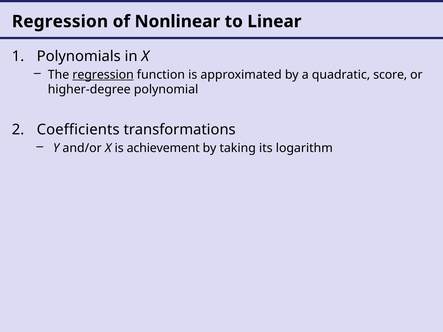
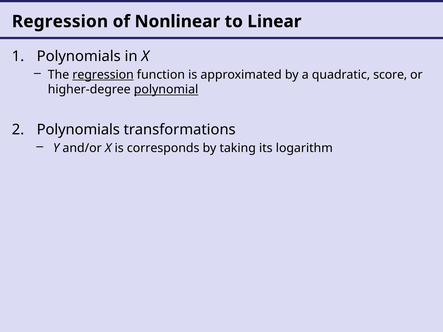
polynomial underline: none -> present
Coefficients at (78, 130): Coefficients -> Polynomials
achievement: achievement -> corresponds
